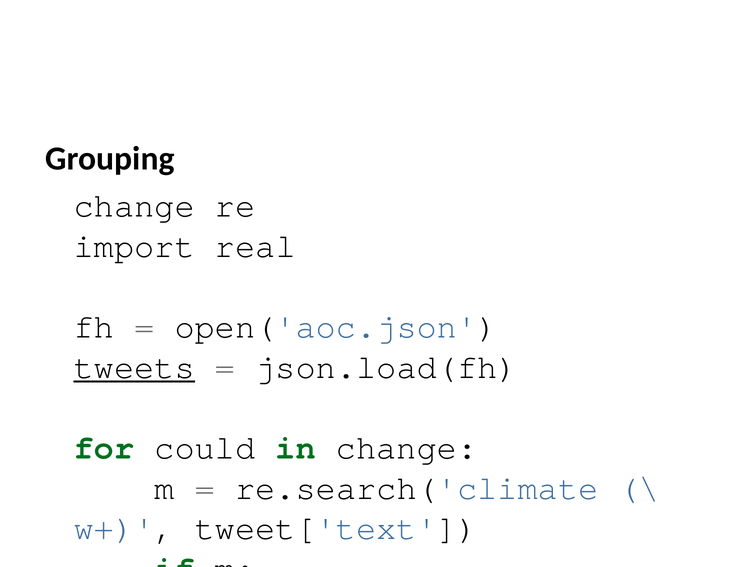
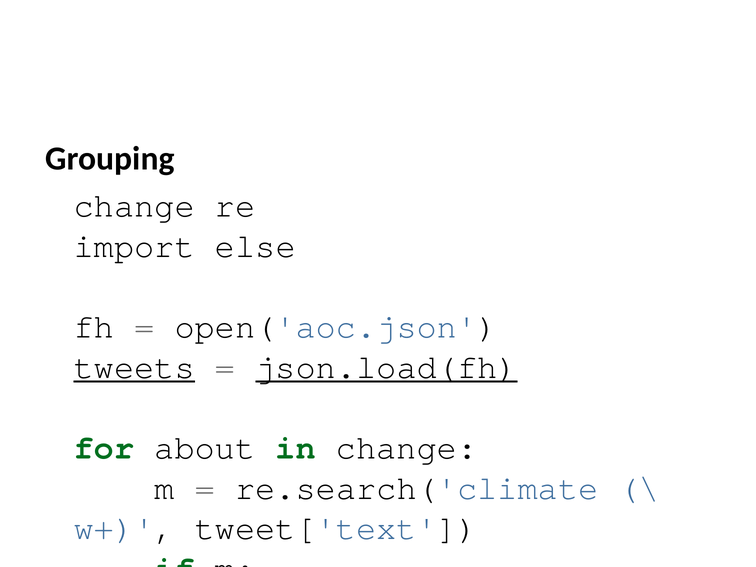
real: real -> else
json.load(fh underline: none -> present
could: could -> about
